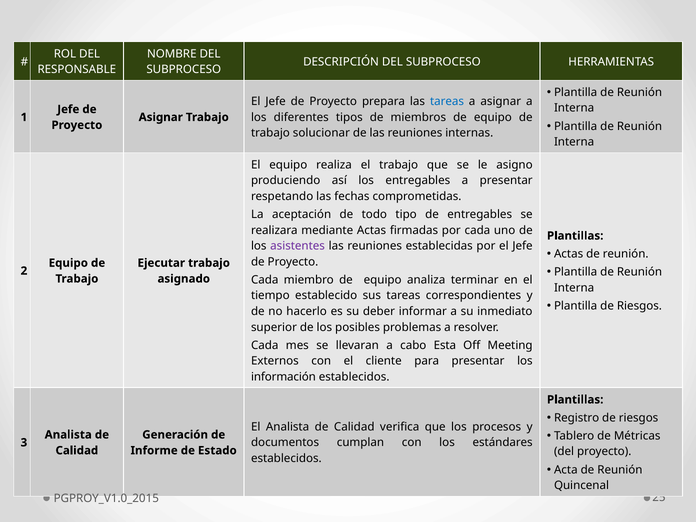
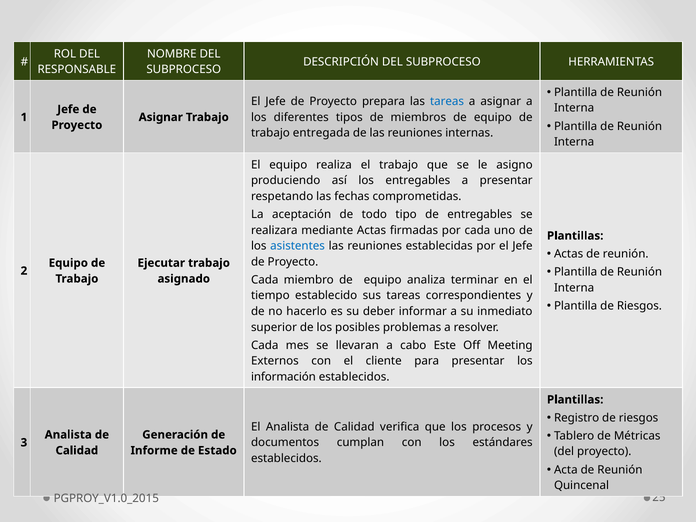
solucionar: solucionar -> entregada
asistentes colour: purple -> blue
Esta: Esta -> Este
